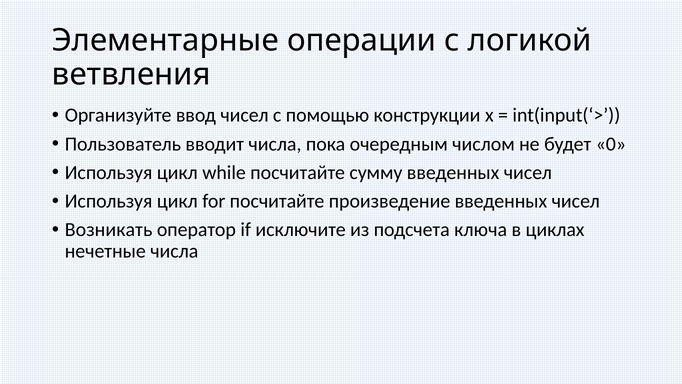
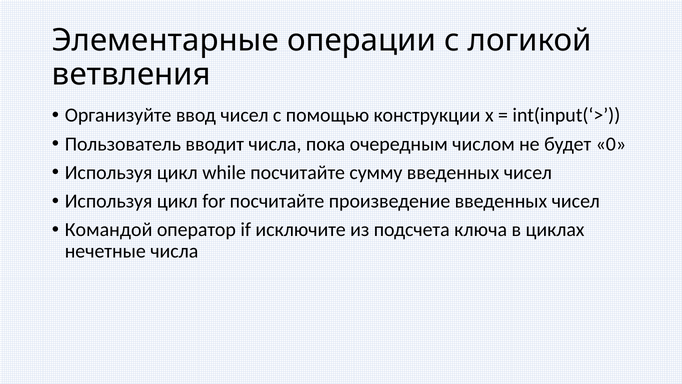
Возникать: Возникать -> Командой
